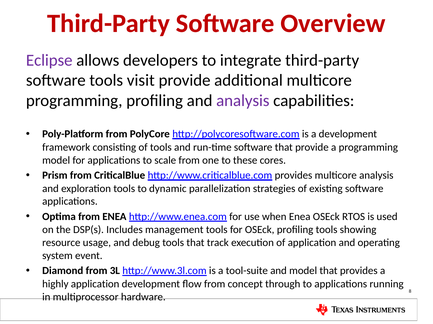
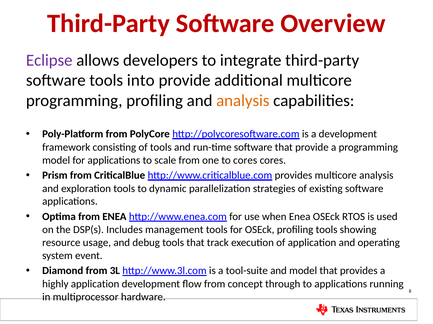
visit: visit -> into
analysis at (243, 101) colour: purple -> orange
to these: these -> cores
